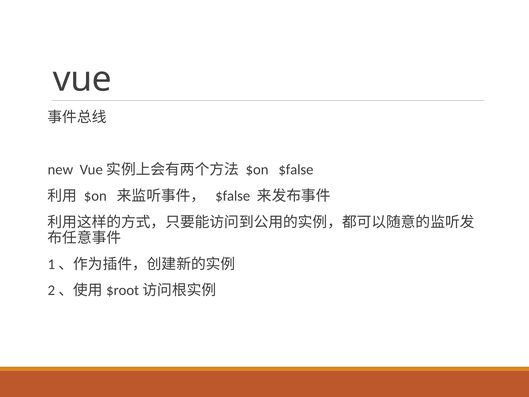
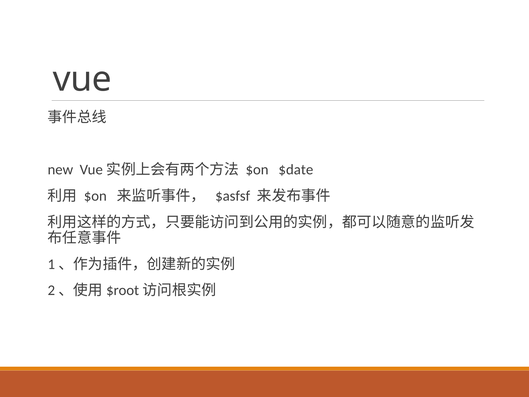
$on $false: $false -> $date
$false at (233, 196): $false -> $asfsf
